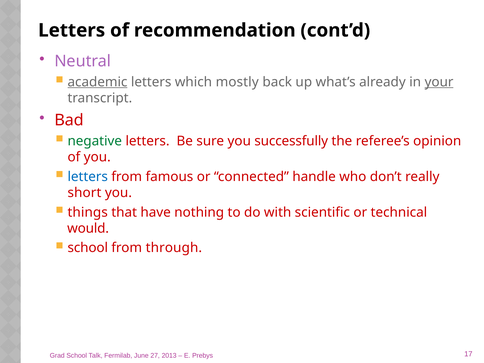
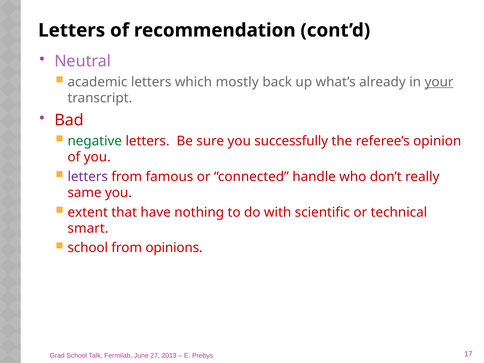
academic underline: present -> none
letters at (88, 177) colour: blue -> purple
short: short -> same
things: things -> extent
would: would -> smart
through: through -> opinions
